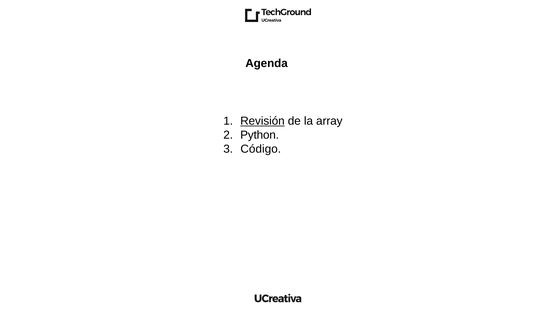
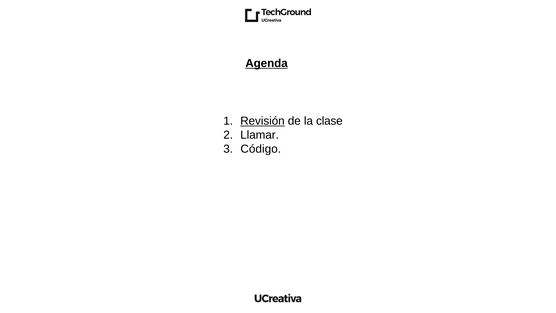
Agenda underline: none -> present
array: array -> clase
Python: Python -> Llamar
